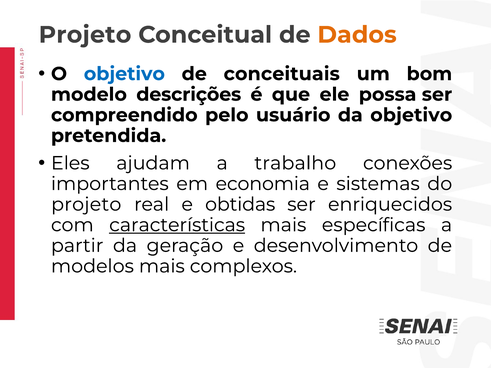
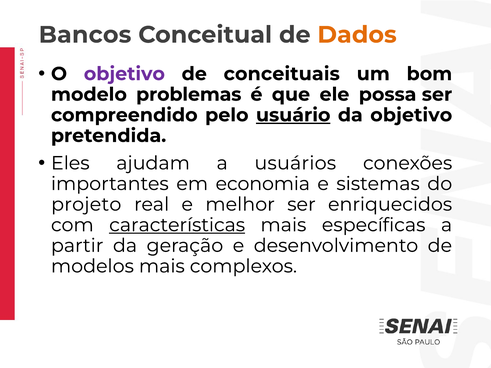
Projeto at (85, 35): Projeto -> Bancos
objetivo at (124, 74) colour: blue -> purple
descrições: descrições -> problemas
usuário underline: none -> present
trabalho: trabalho -> usuários
obtidas: obtidas -> melhor
